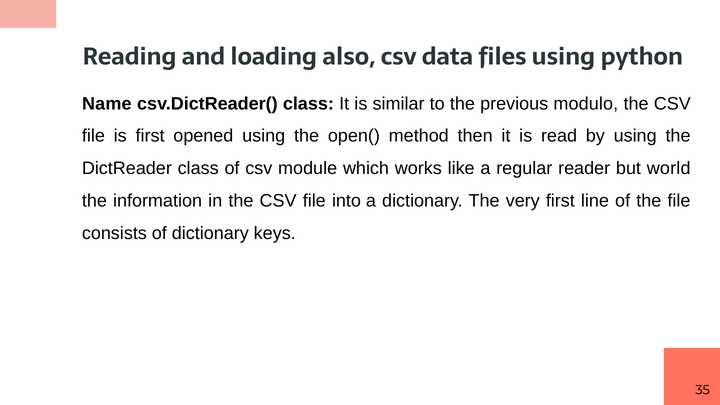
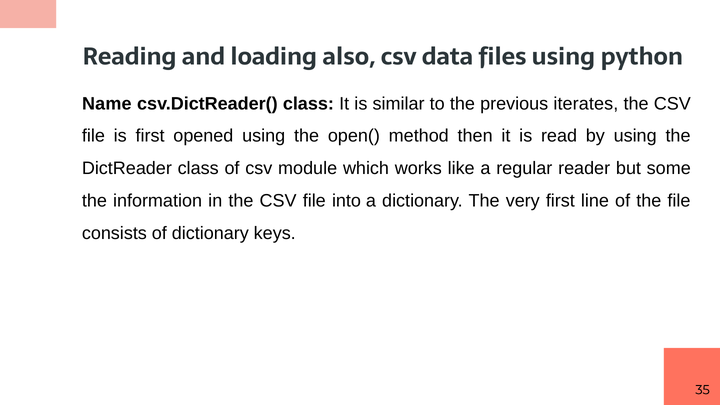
modulo: modulo -> iterates
world: world -> some
